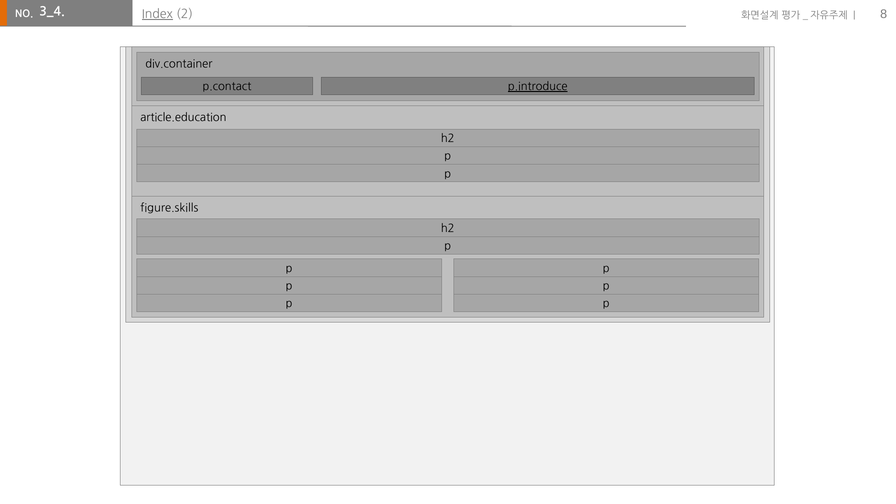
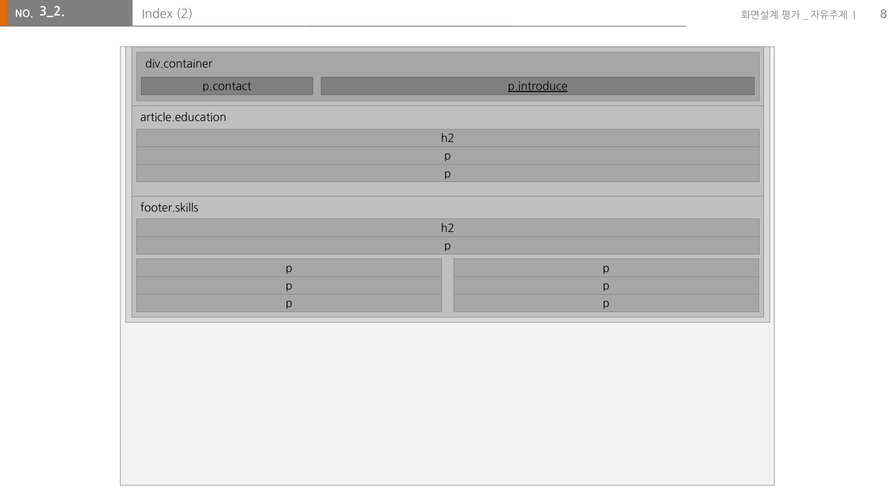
3_4: 3_4 -> 3_2
Index underline: present -> none
figure.skills: figure.skills -> footer.skills
